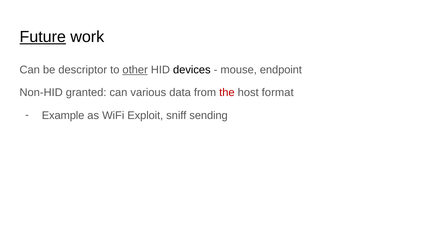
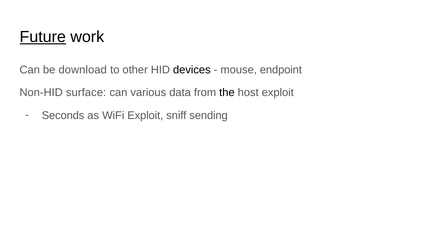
descriptor: descriptor -> download
other underline: present -> none
granted: granted -> surface
the colour: red -> black
host format: format -> exploit
Example: Example -> Seconds
